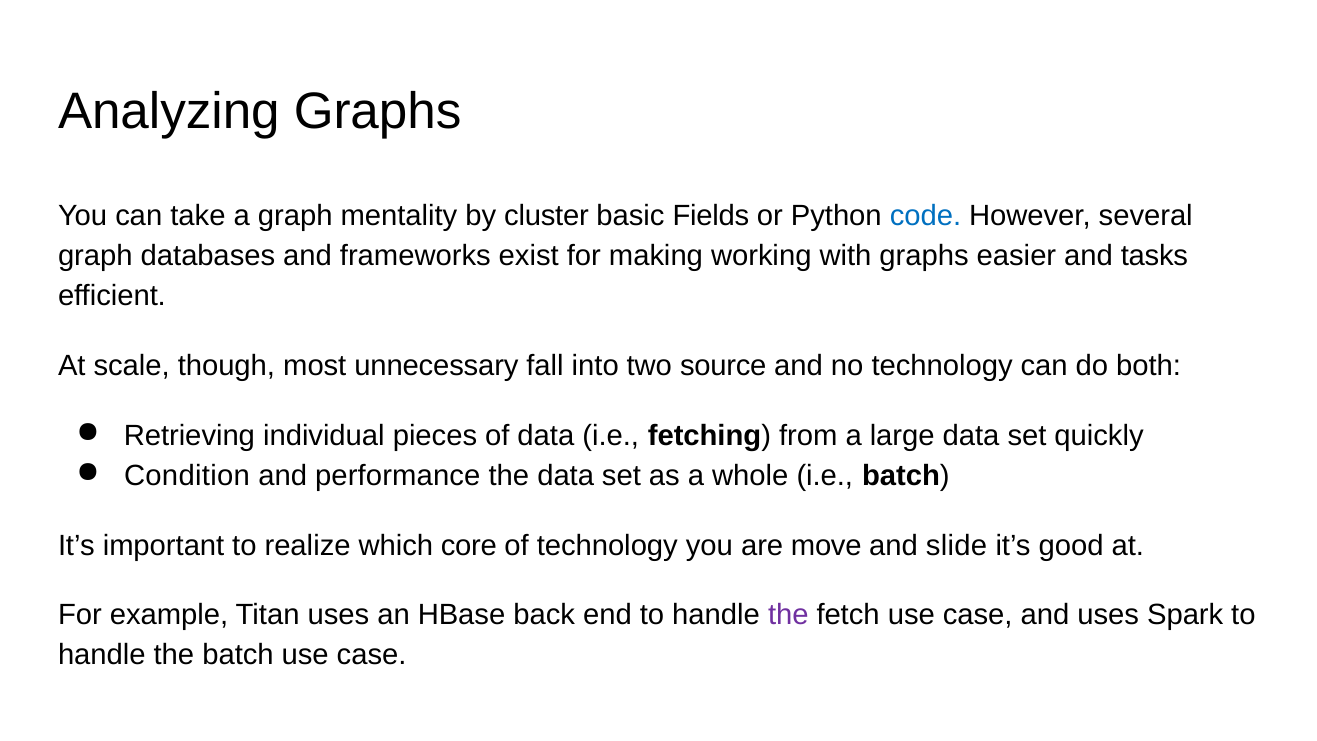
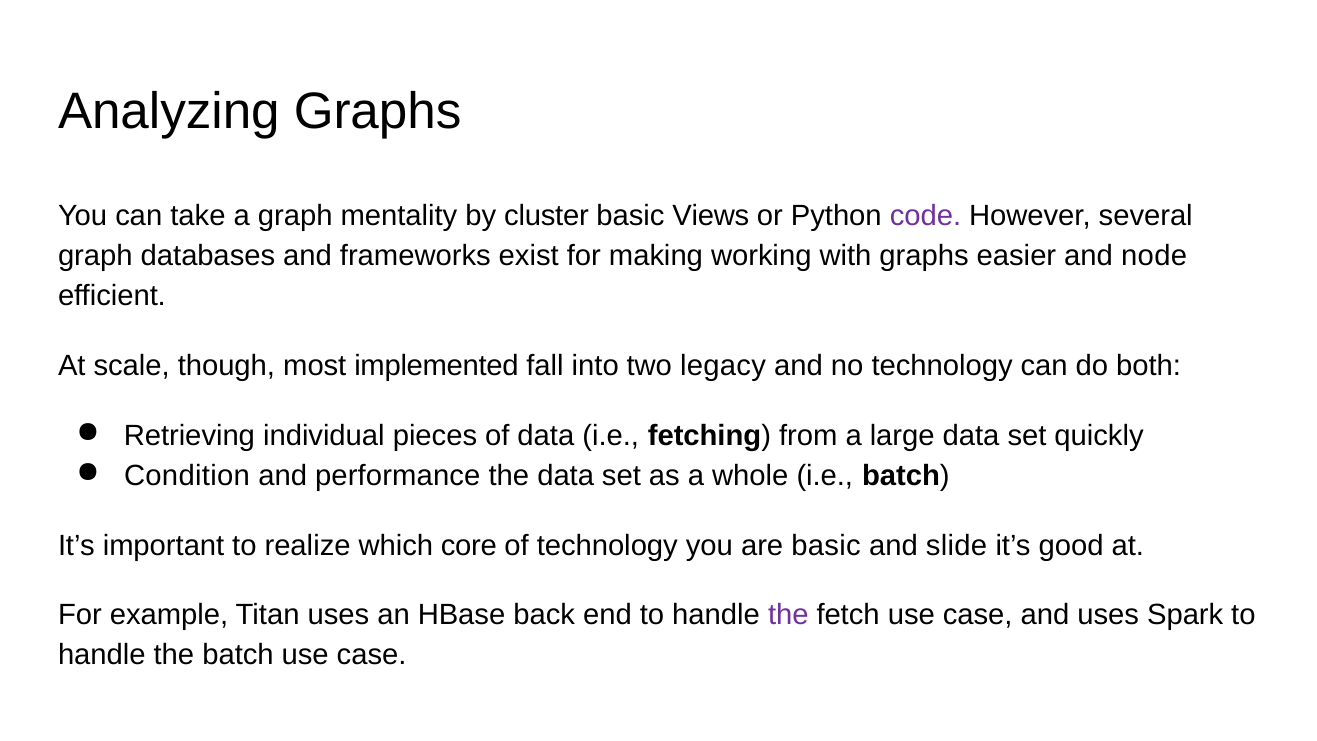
Fields: Fields -> Views
code colour: blue -> purple
tasks: tasks -> node
unnecessary: unnecessary -> implemented
source: source -> legacy
are move: move -> basic
